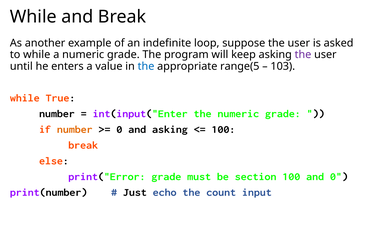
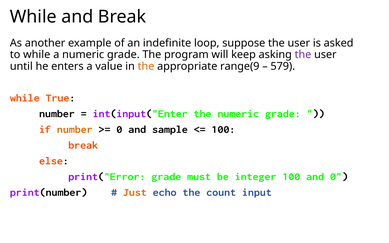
the at (146, 66) colour: blue -> orange
range(5: range(5 -> range(9
103: 103 -> 579
and asking: asking -> sample
section: section -> integer
Just colour: black -> orange
